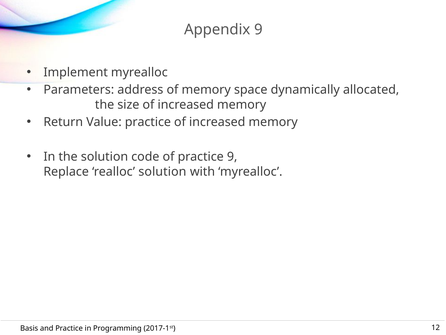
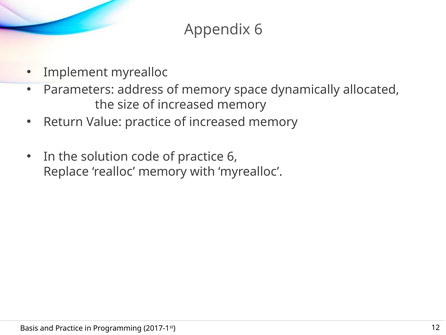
Appendix 9: 9 -> 6
practice 9: 9 -> 6
realloc solution: solution -> memory
